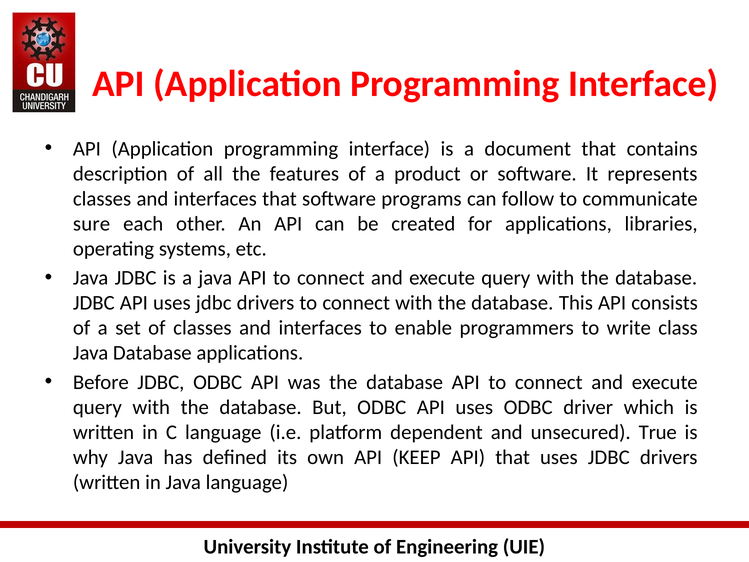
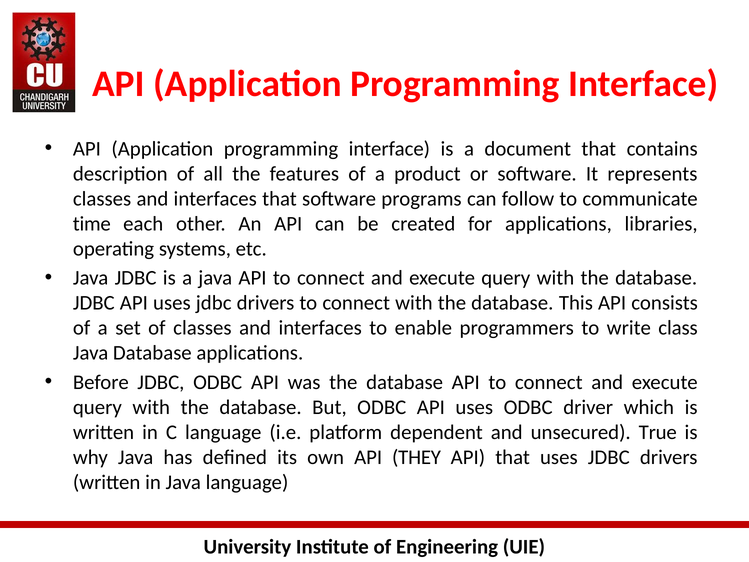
sure: sure -> time
KEEP: KEEP -> THEY
